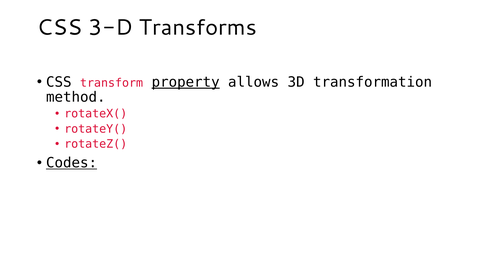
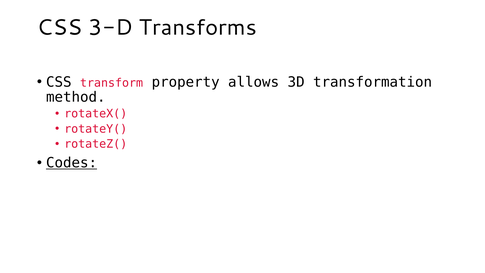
property underline: present -> none
